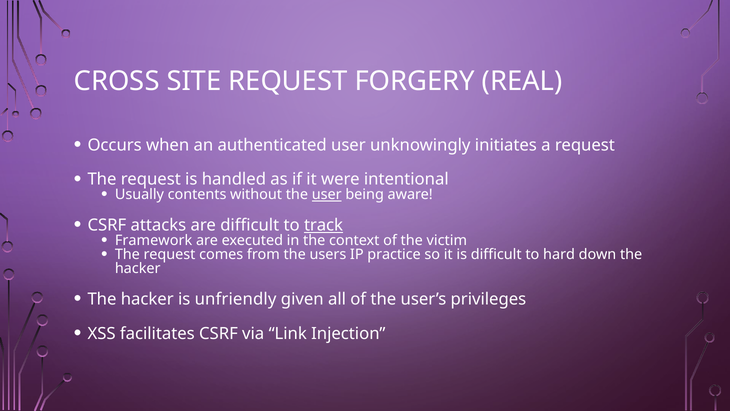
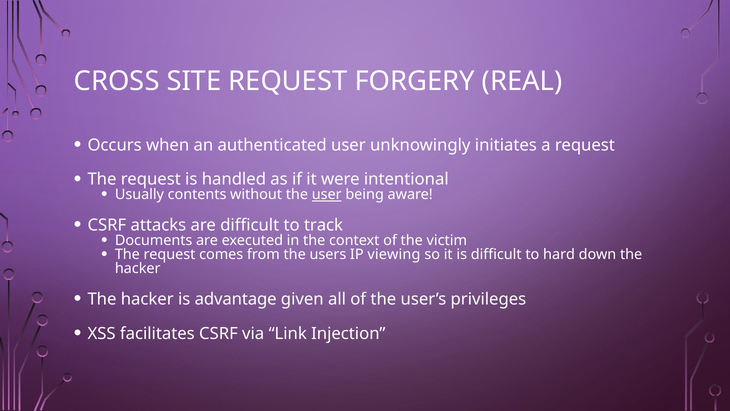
track underline: present -> none
Framework: Framework -> Documents
practice: practice -> viewing
unfriendly: unfriendly -> advantage
